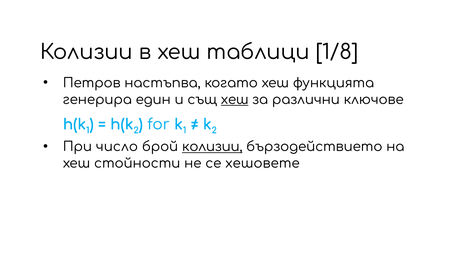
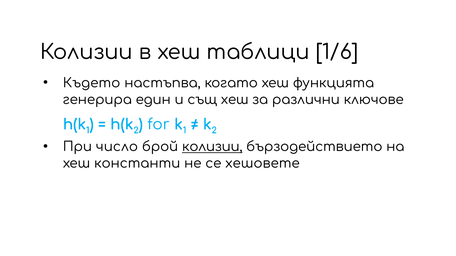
1/8: 1/8 -> 1/6
Петров: Петров -> Където
хеш at (235, 100) underline: present -> none
стойности: стойности -> константи
